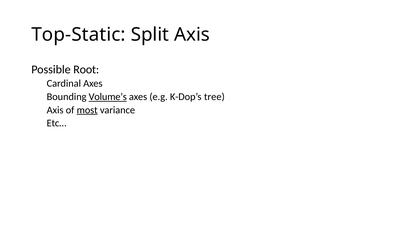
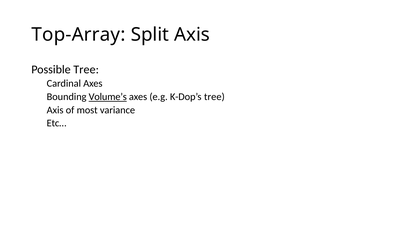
Top-Static: Top-Static -> Top-Array
Possible Root: Root -> Tree
most underline: present -> none
